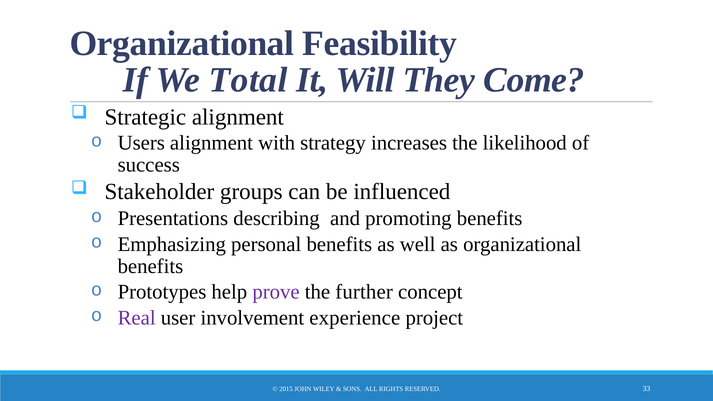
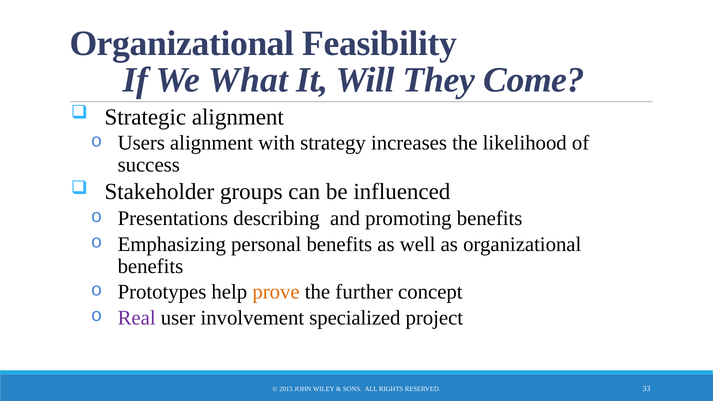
Total: Total -> What
prove colour: purple -> orange
experience: experience -> specialized
